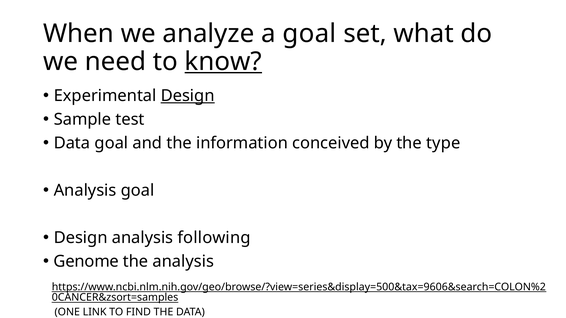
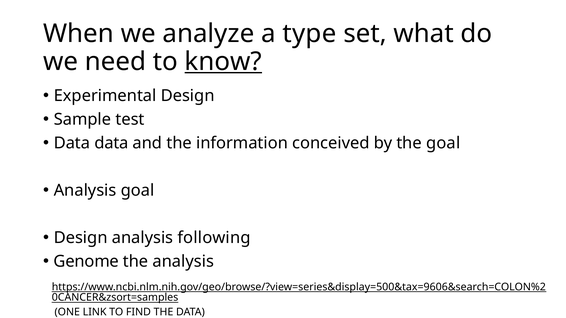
a goal: goal -> type
Design at (188, 96) underline: present -> none
Data goal: goal -> data
the type: type -> goal
